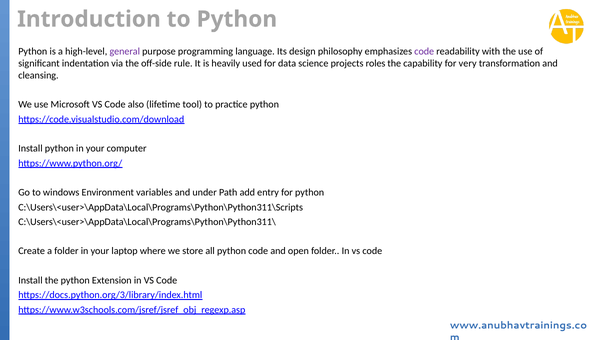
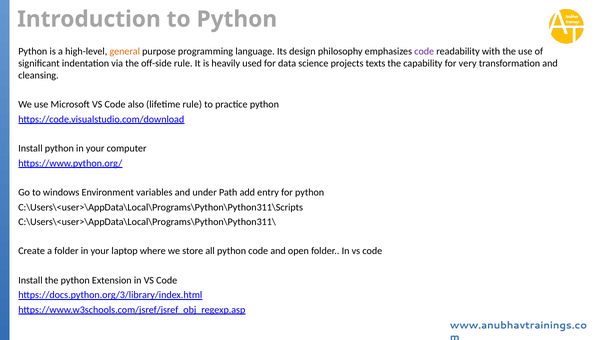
general colour: purple -> orange
roles: roles -> texts
lifetime tool: tool -> rule
